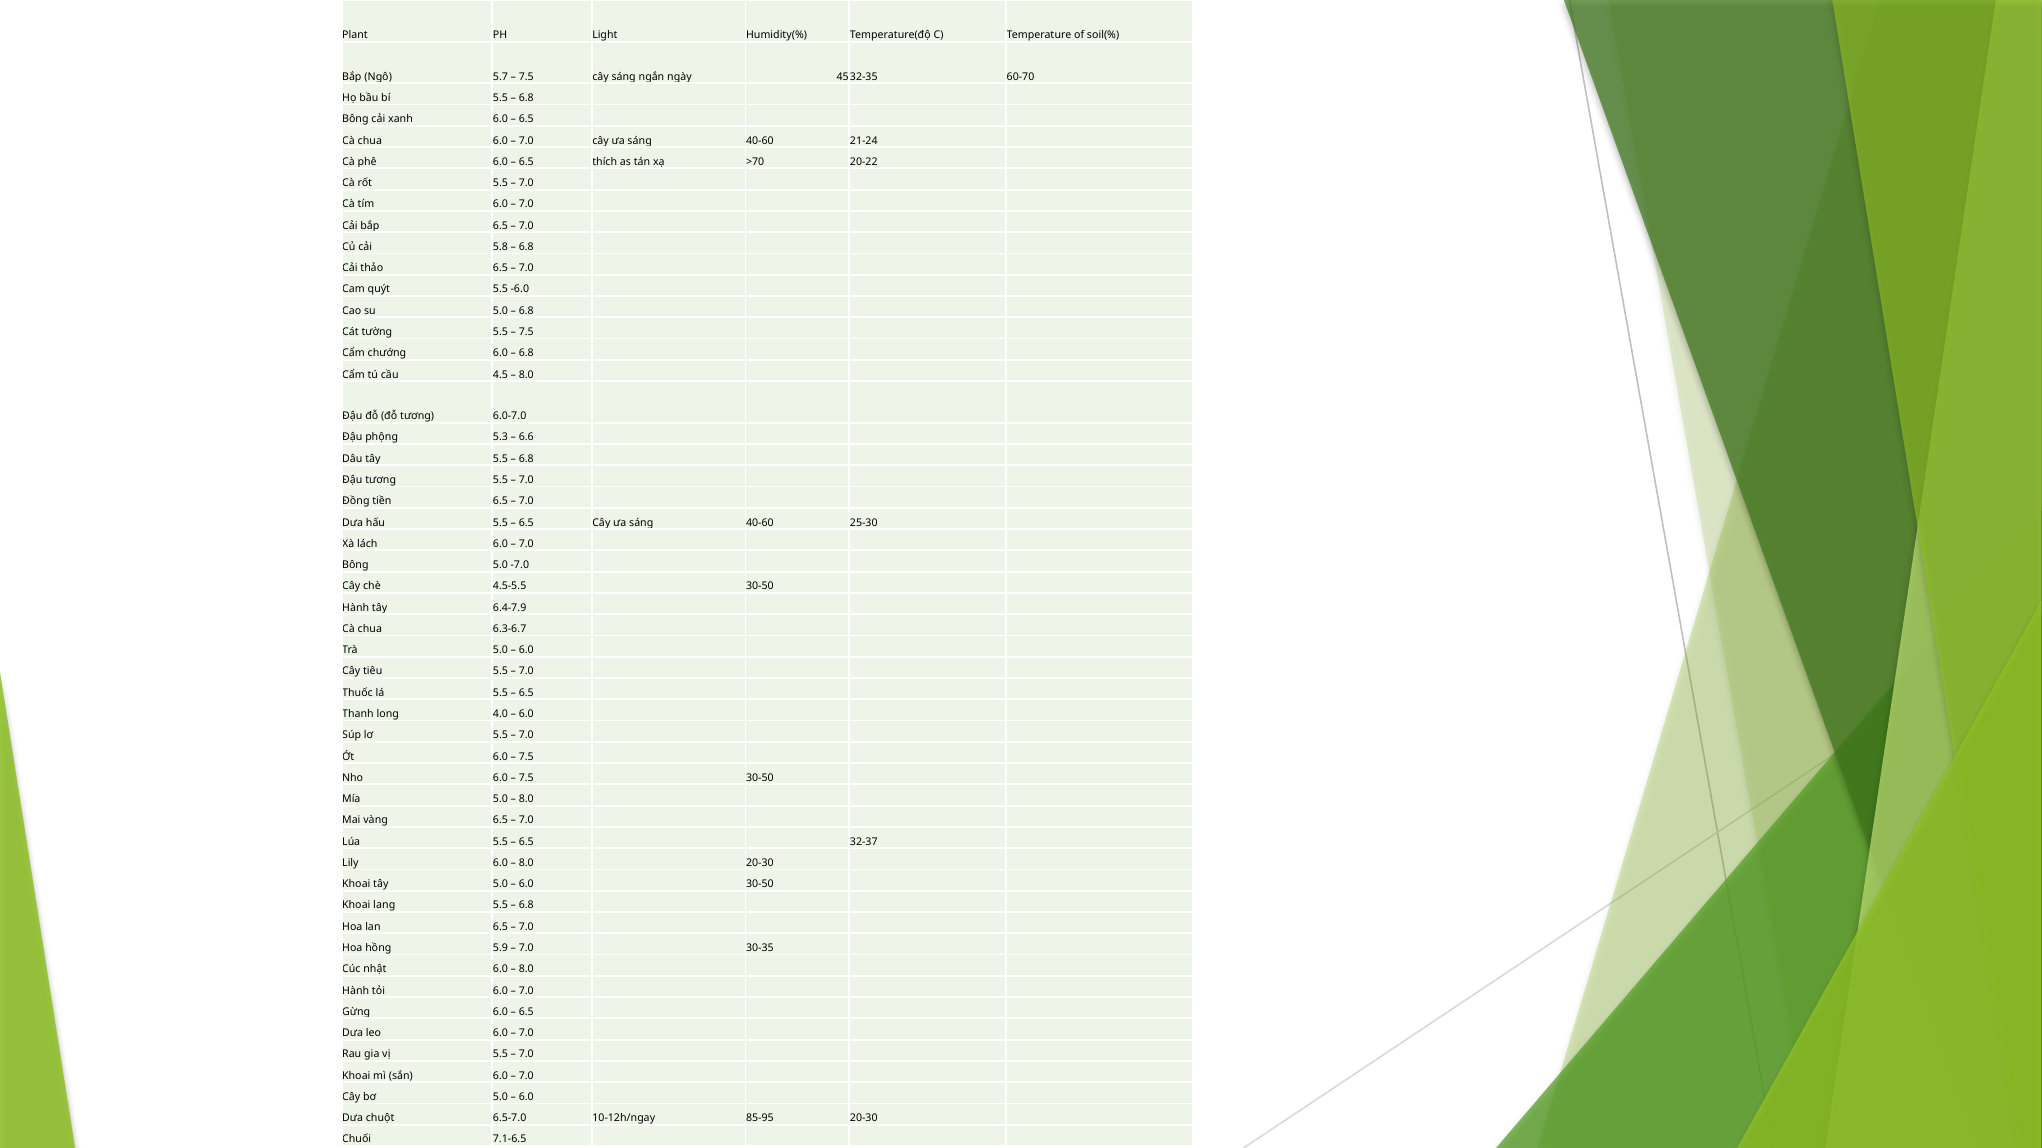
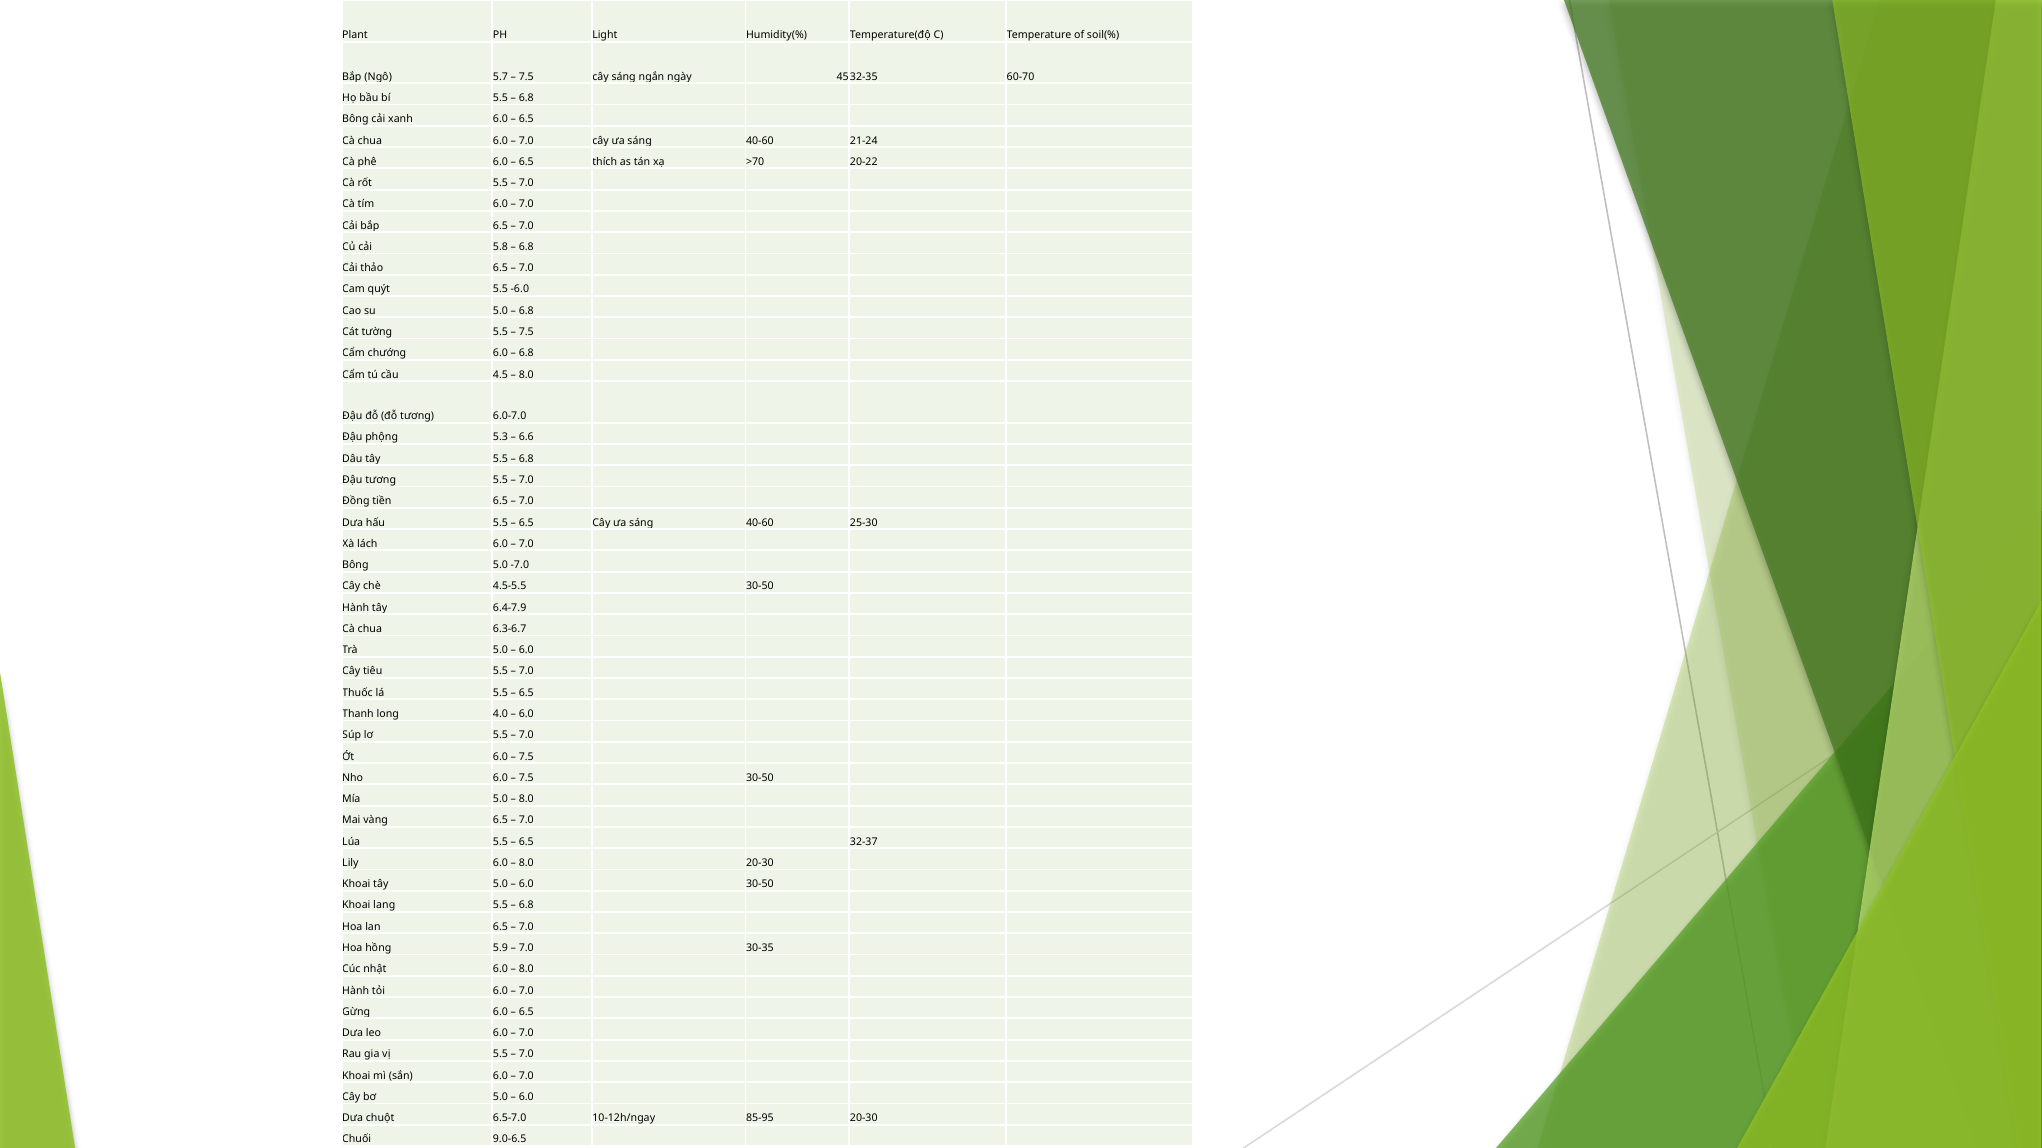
7.1-6.5: 7.1-6.5 -> 9.0-6.5
